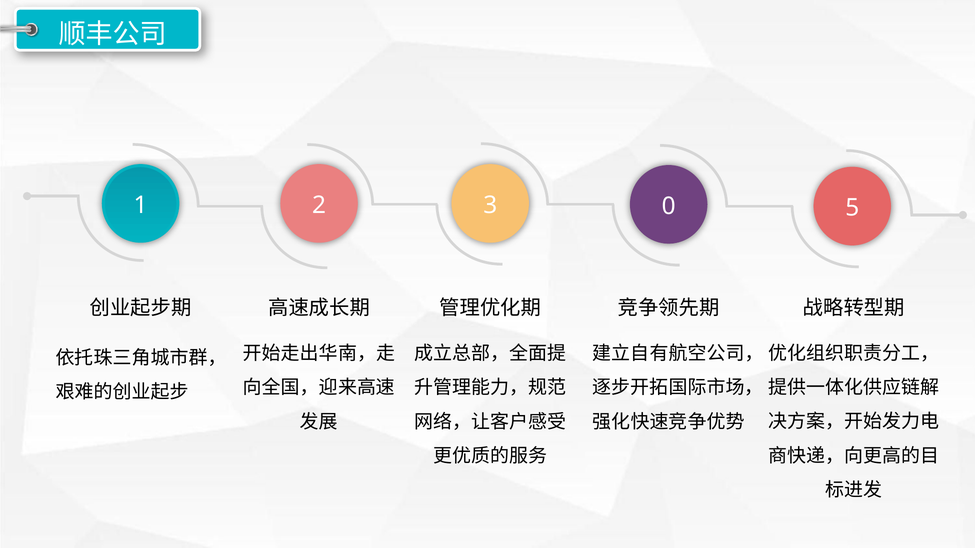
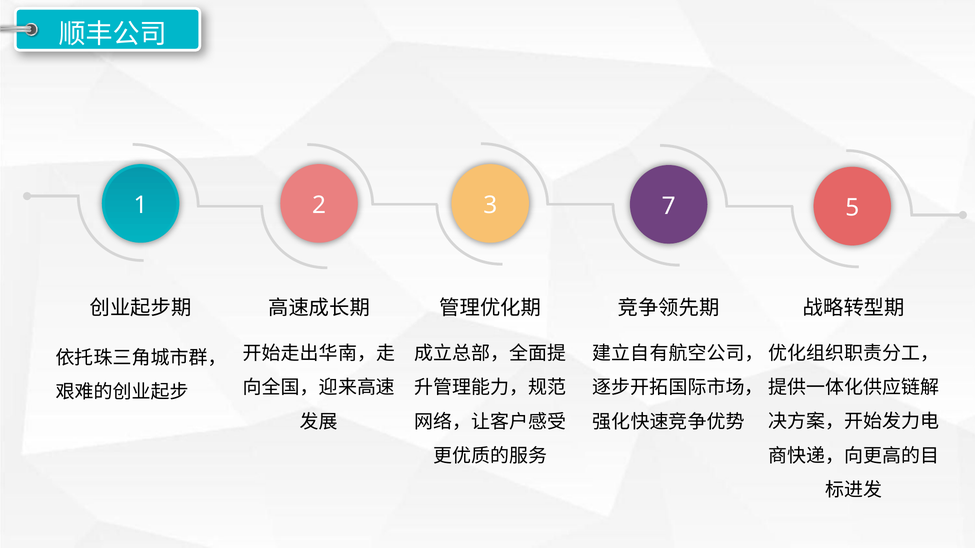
0: 0 -> 7
